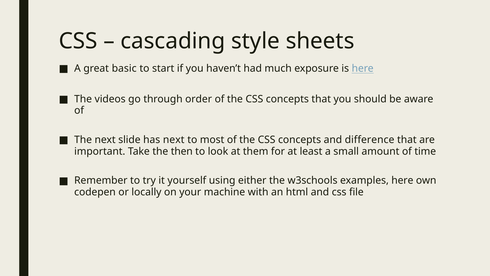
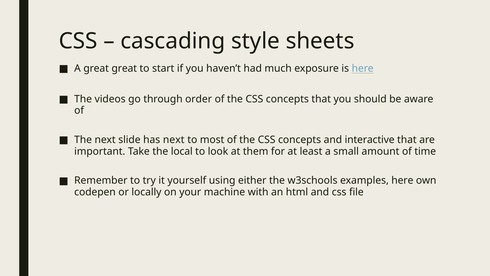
great basic: basic -> great
difference: difference -> interactive
then: then -> local
